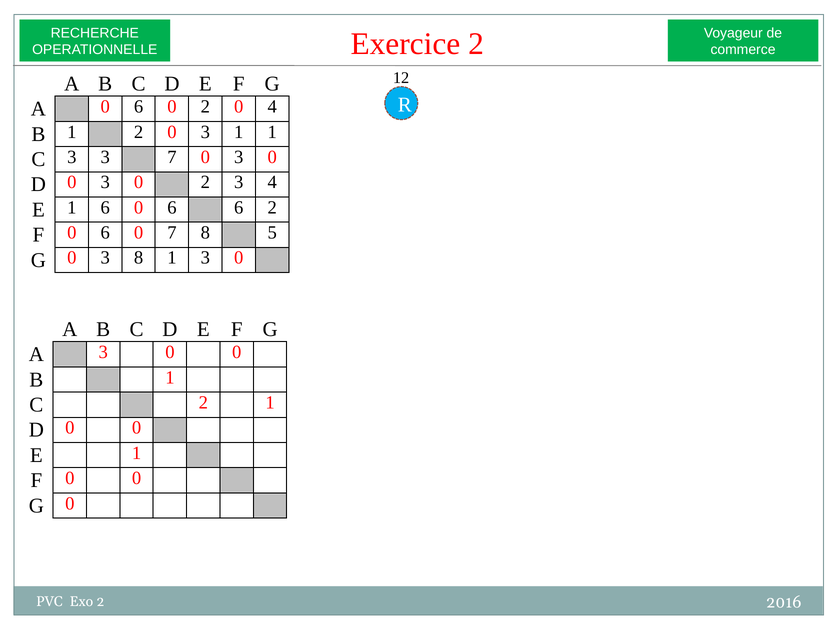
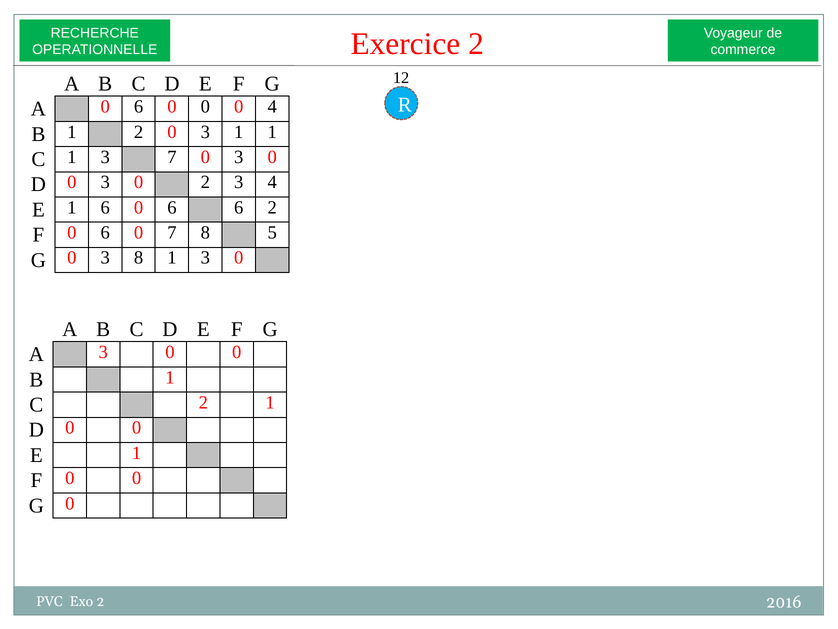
6 0 2: 2 -> 0
C 3: 3 -> 1
